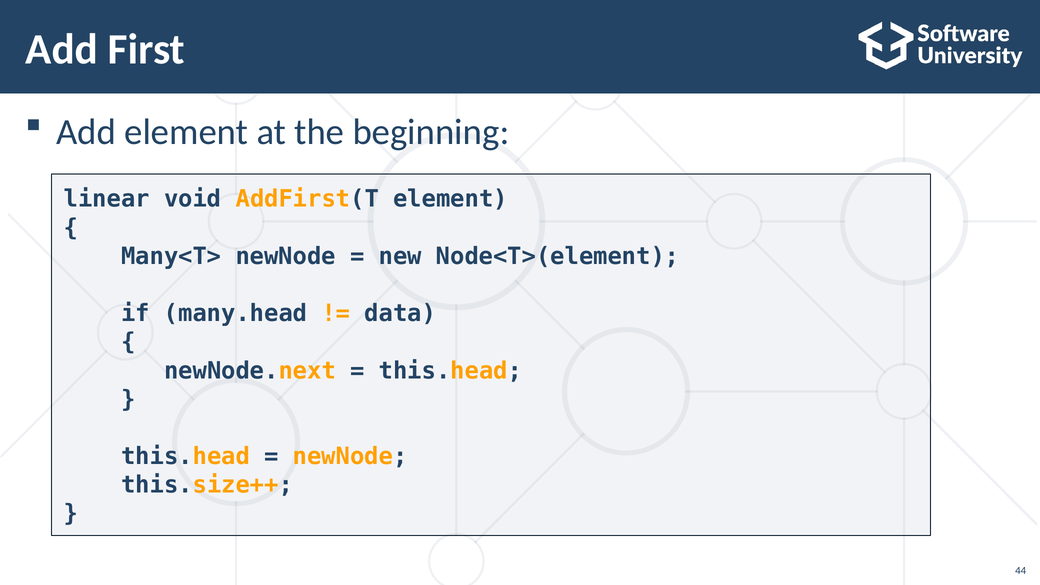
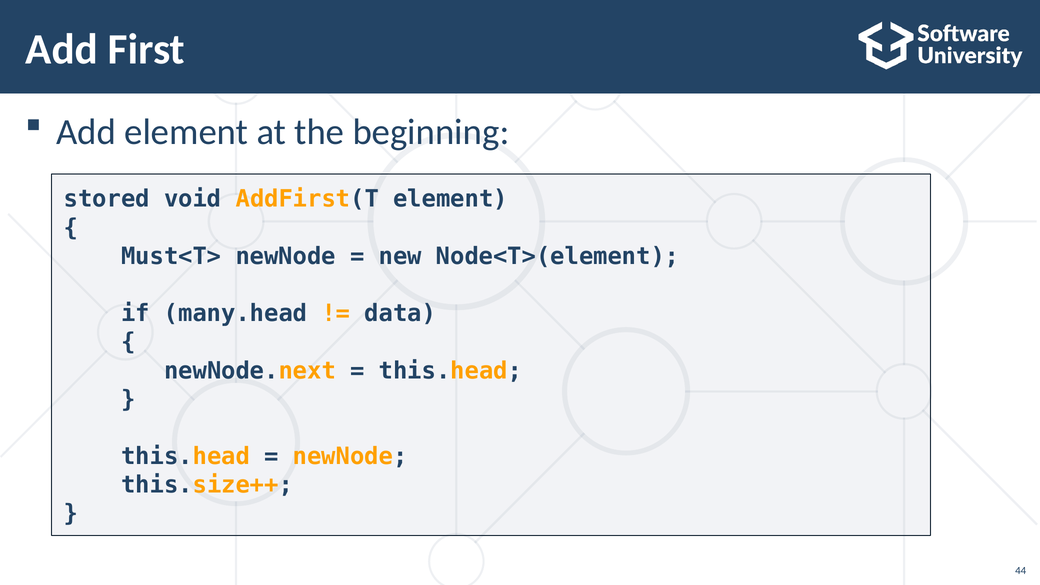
linear: linear -> stored
Many<T>: Many<T> -> Must<T>
